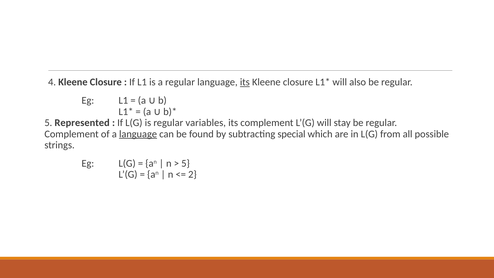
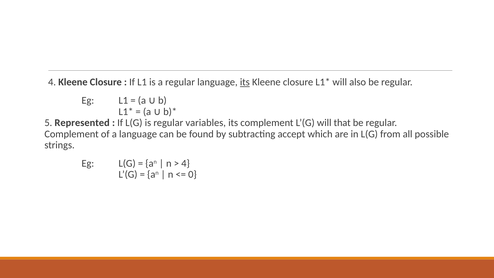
stay: stay -> that
language at (138, 134) underline: present -> none
special: special -> accept
5 at (186, 163): 5 -> 4
2: 2 -> 0
